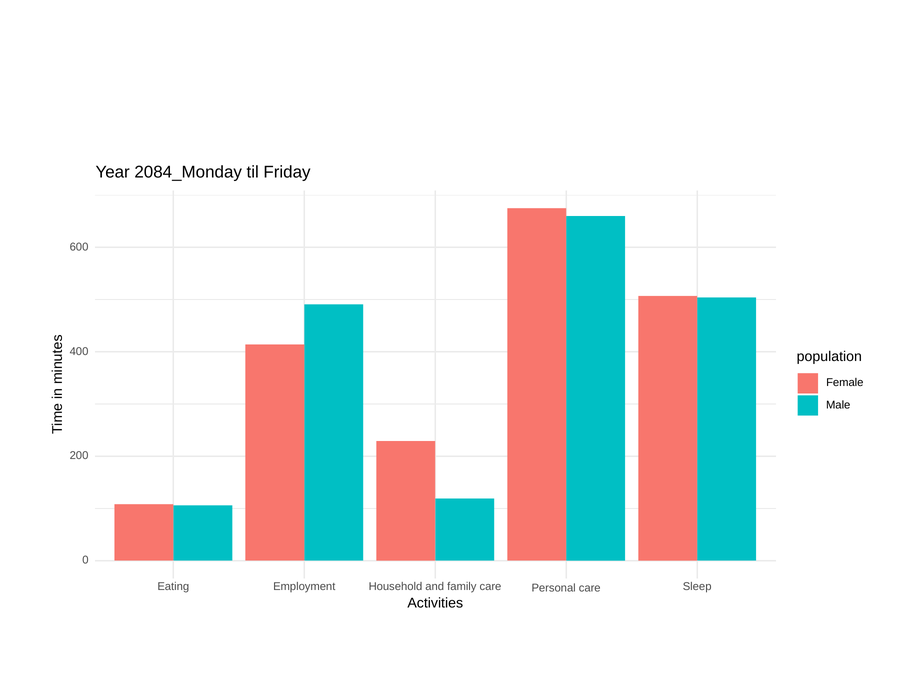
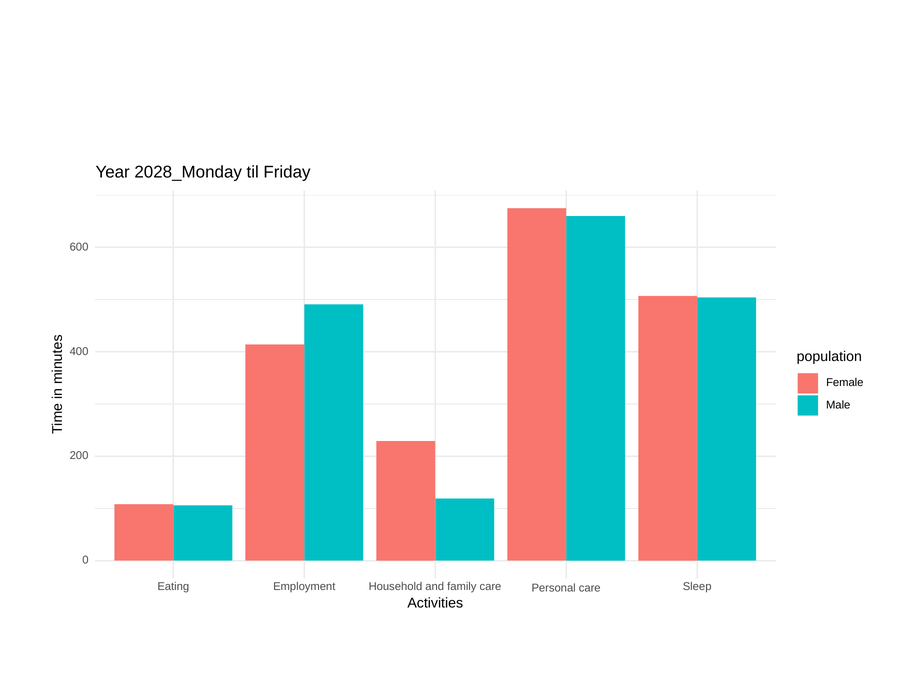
2084_Monday: 2084_Monday -> 2028_Monday
